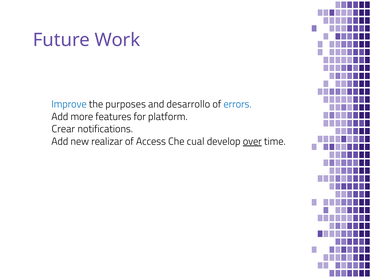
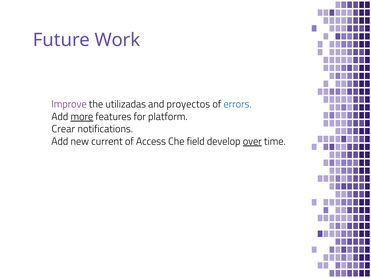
Improve colour: blue -> purple
purposes: purposes -> utilizadas
desarrollo: desarrollo -> proyectos
more underline: none -> present
realizar: realizar -> current
cual: cual -> field
